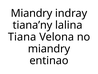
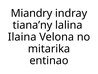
Tiana: Tiana -> Ilaina
miandry at (49, 48): miandry -> mitarika
